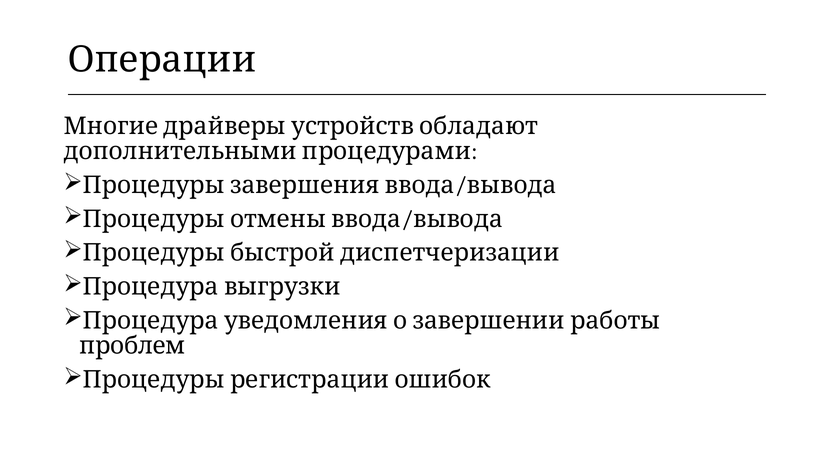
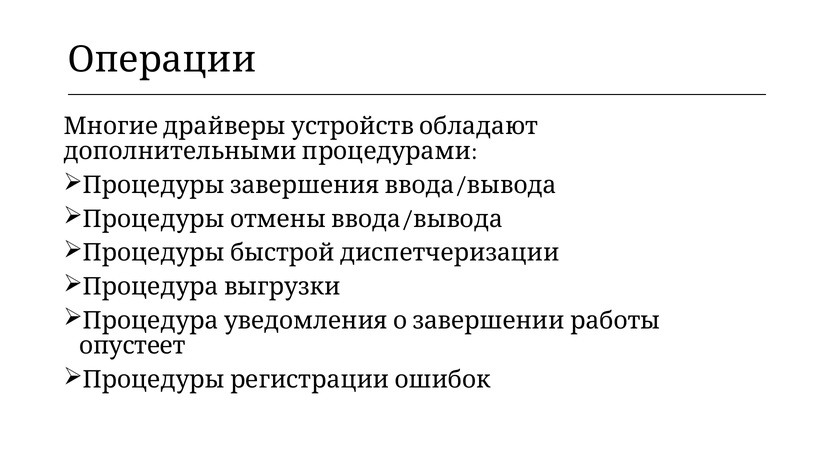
проблем: проблем -> опустеет
